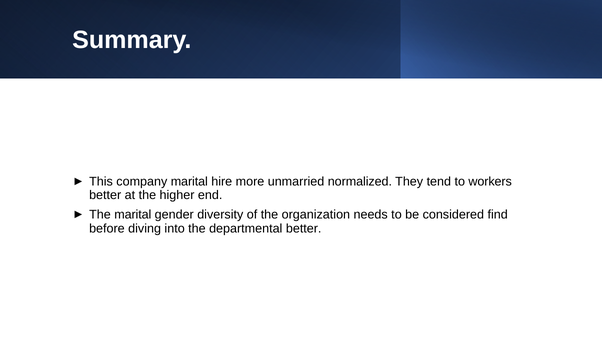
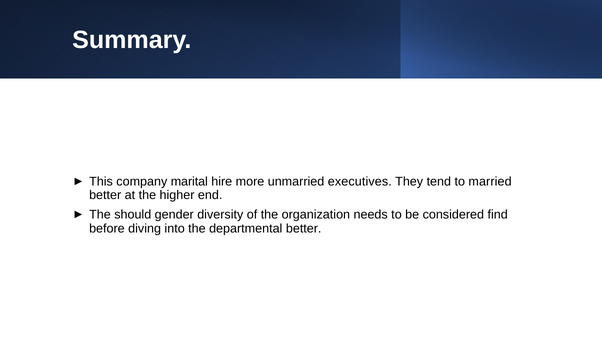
normalized: normalized -> executives
workers: workers -> married
The marital: marital -> should
